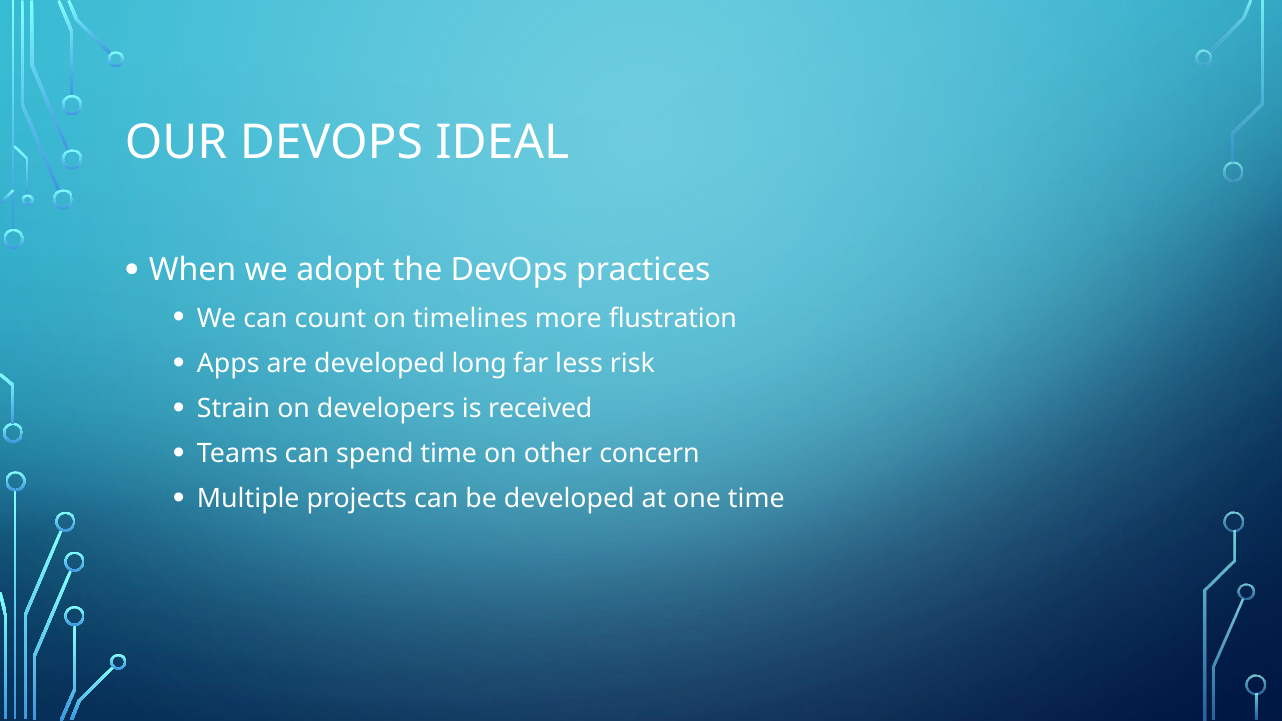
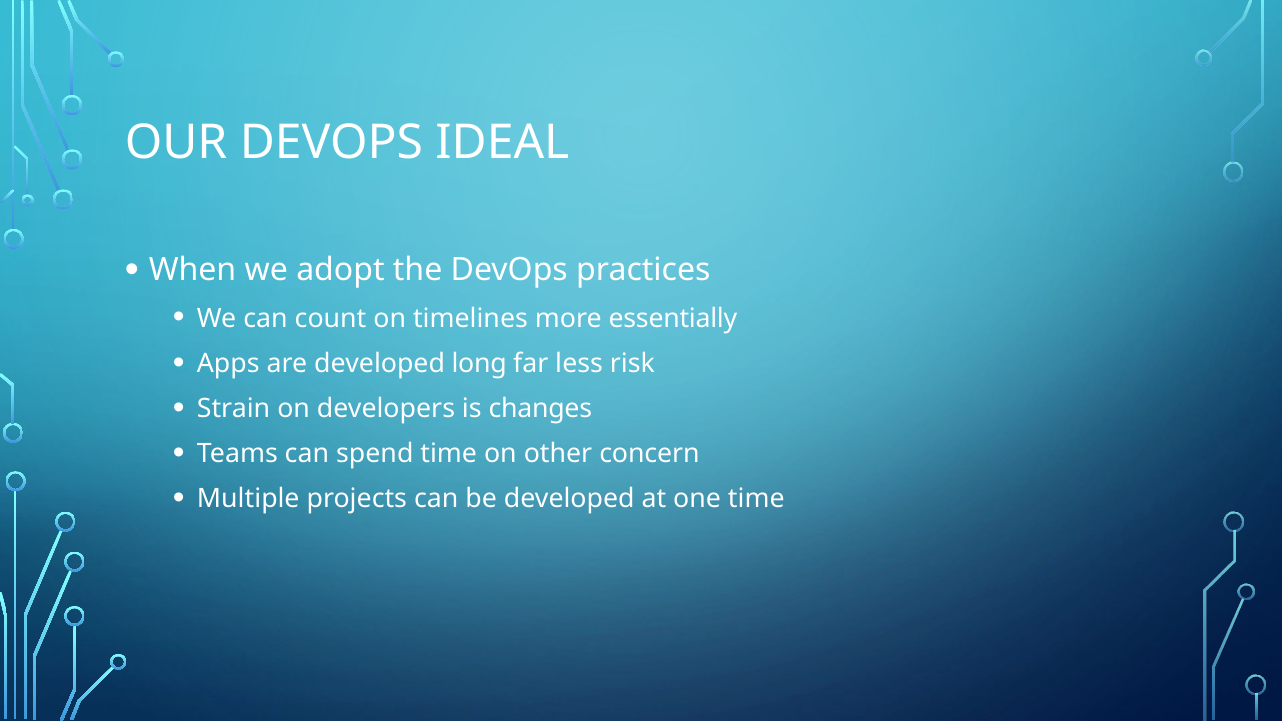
flustration: flustration -> essentially
received: received -> changes
